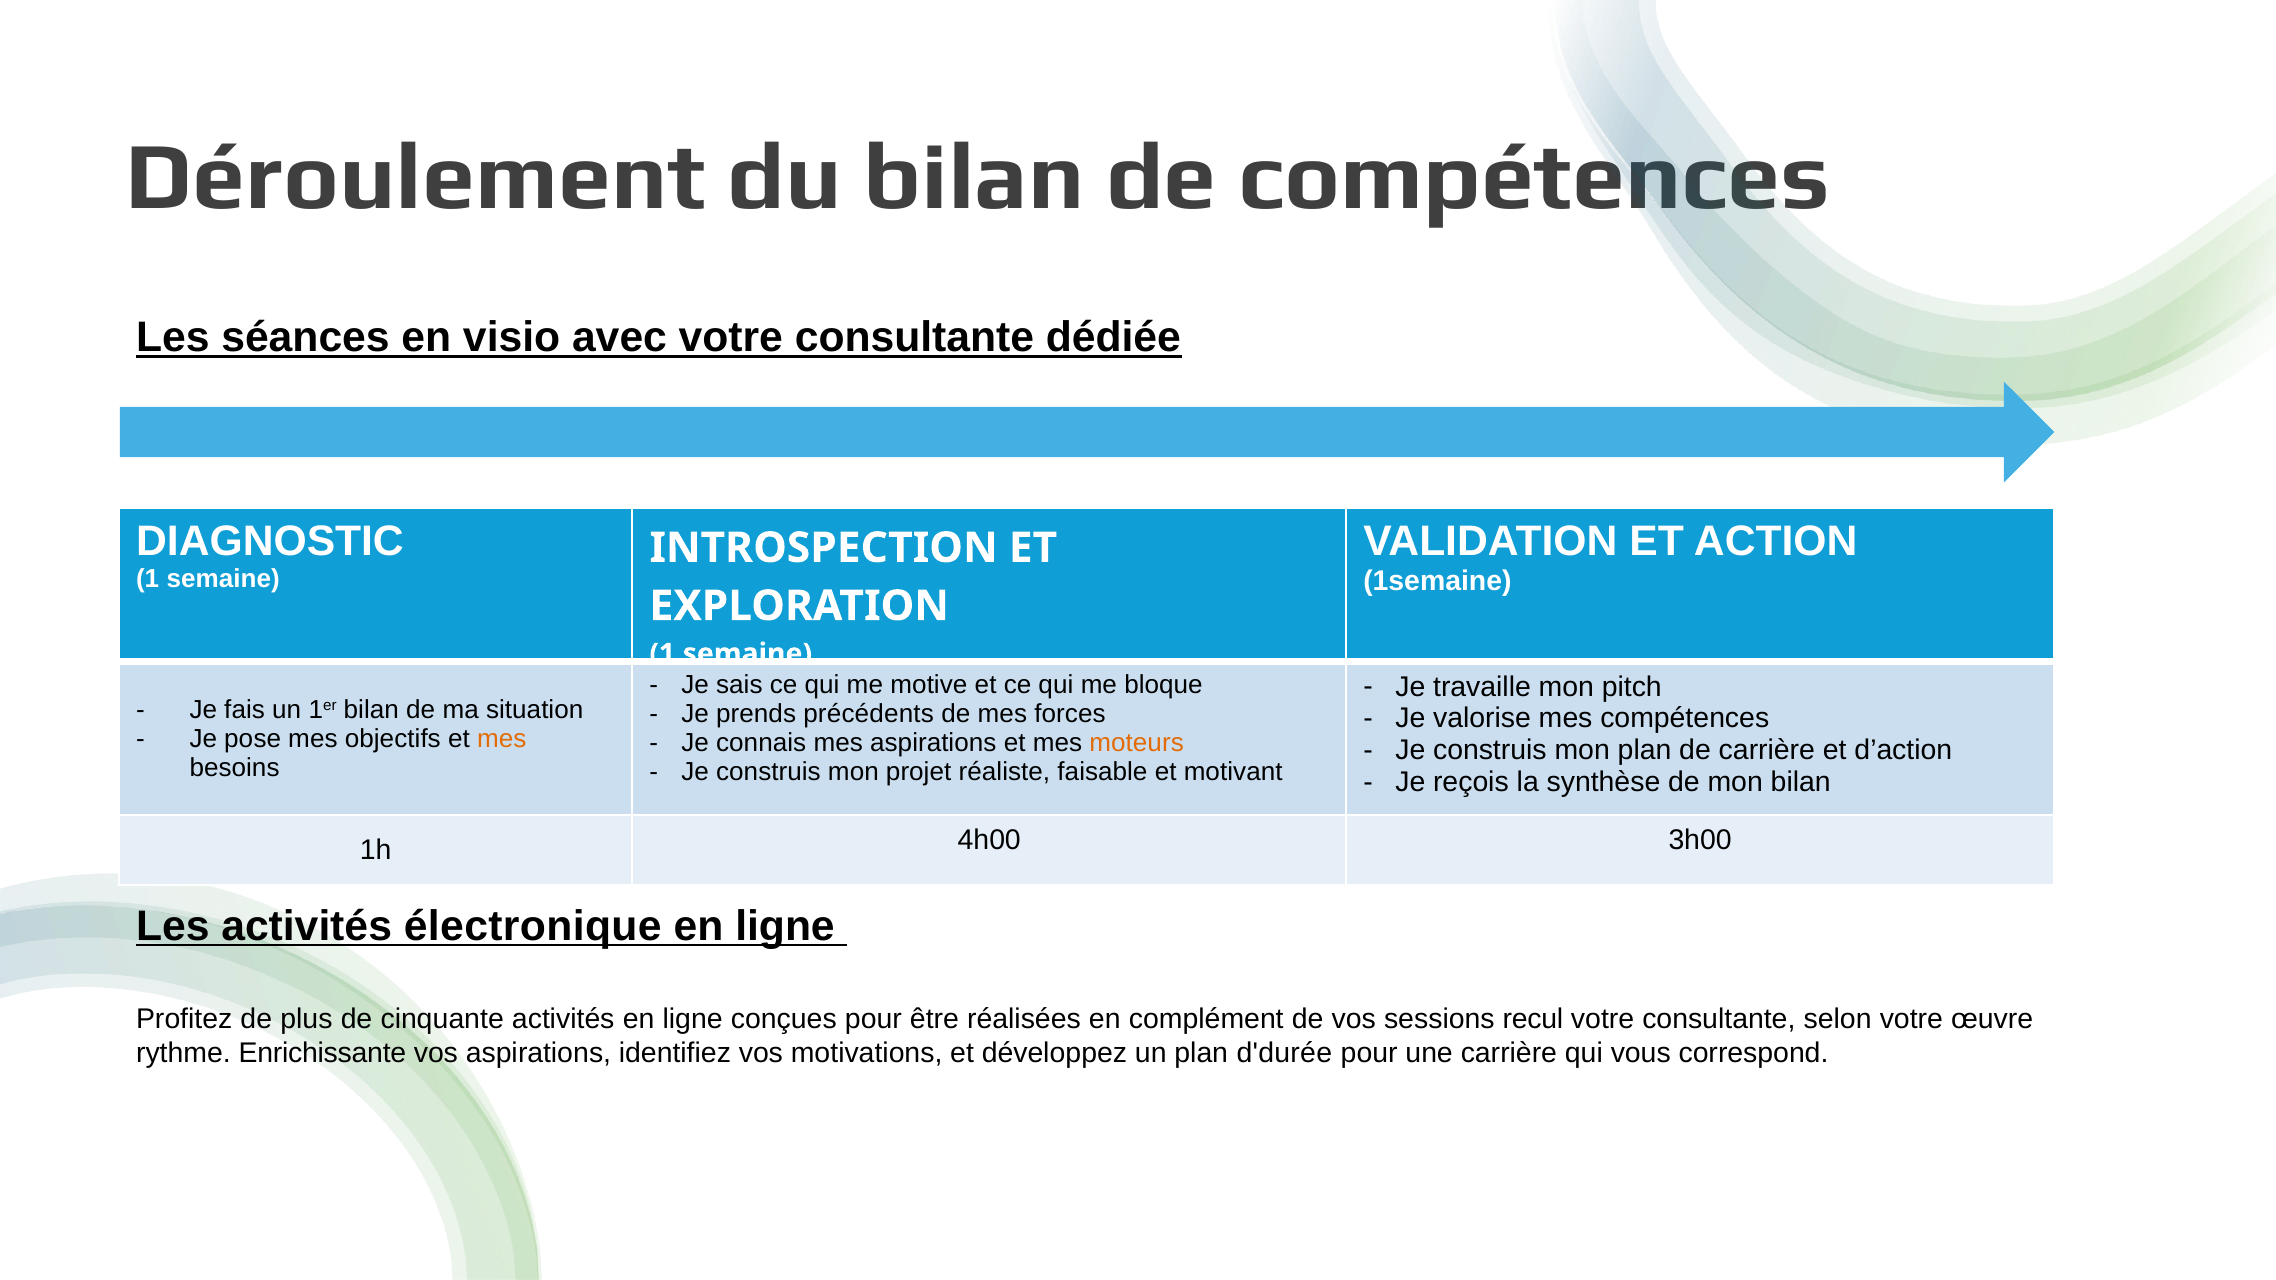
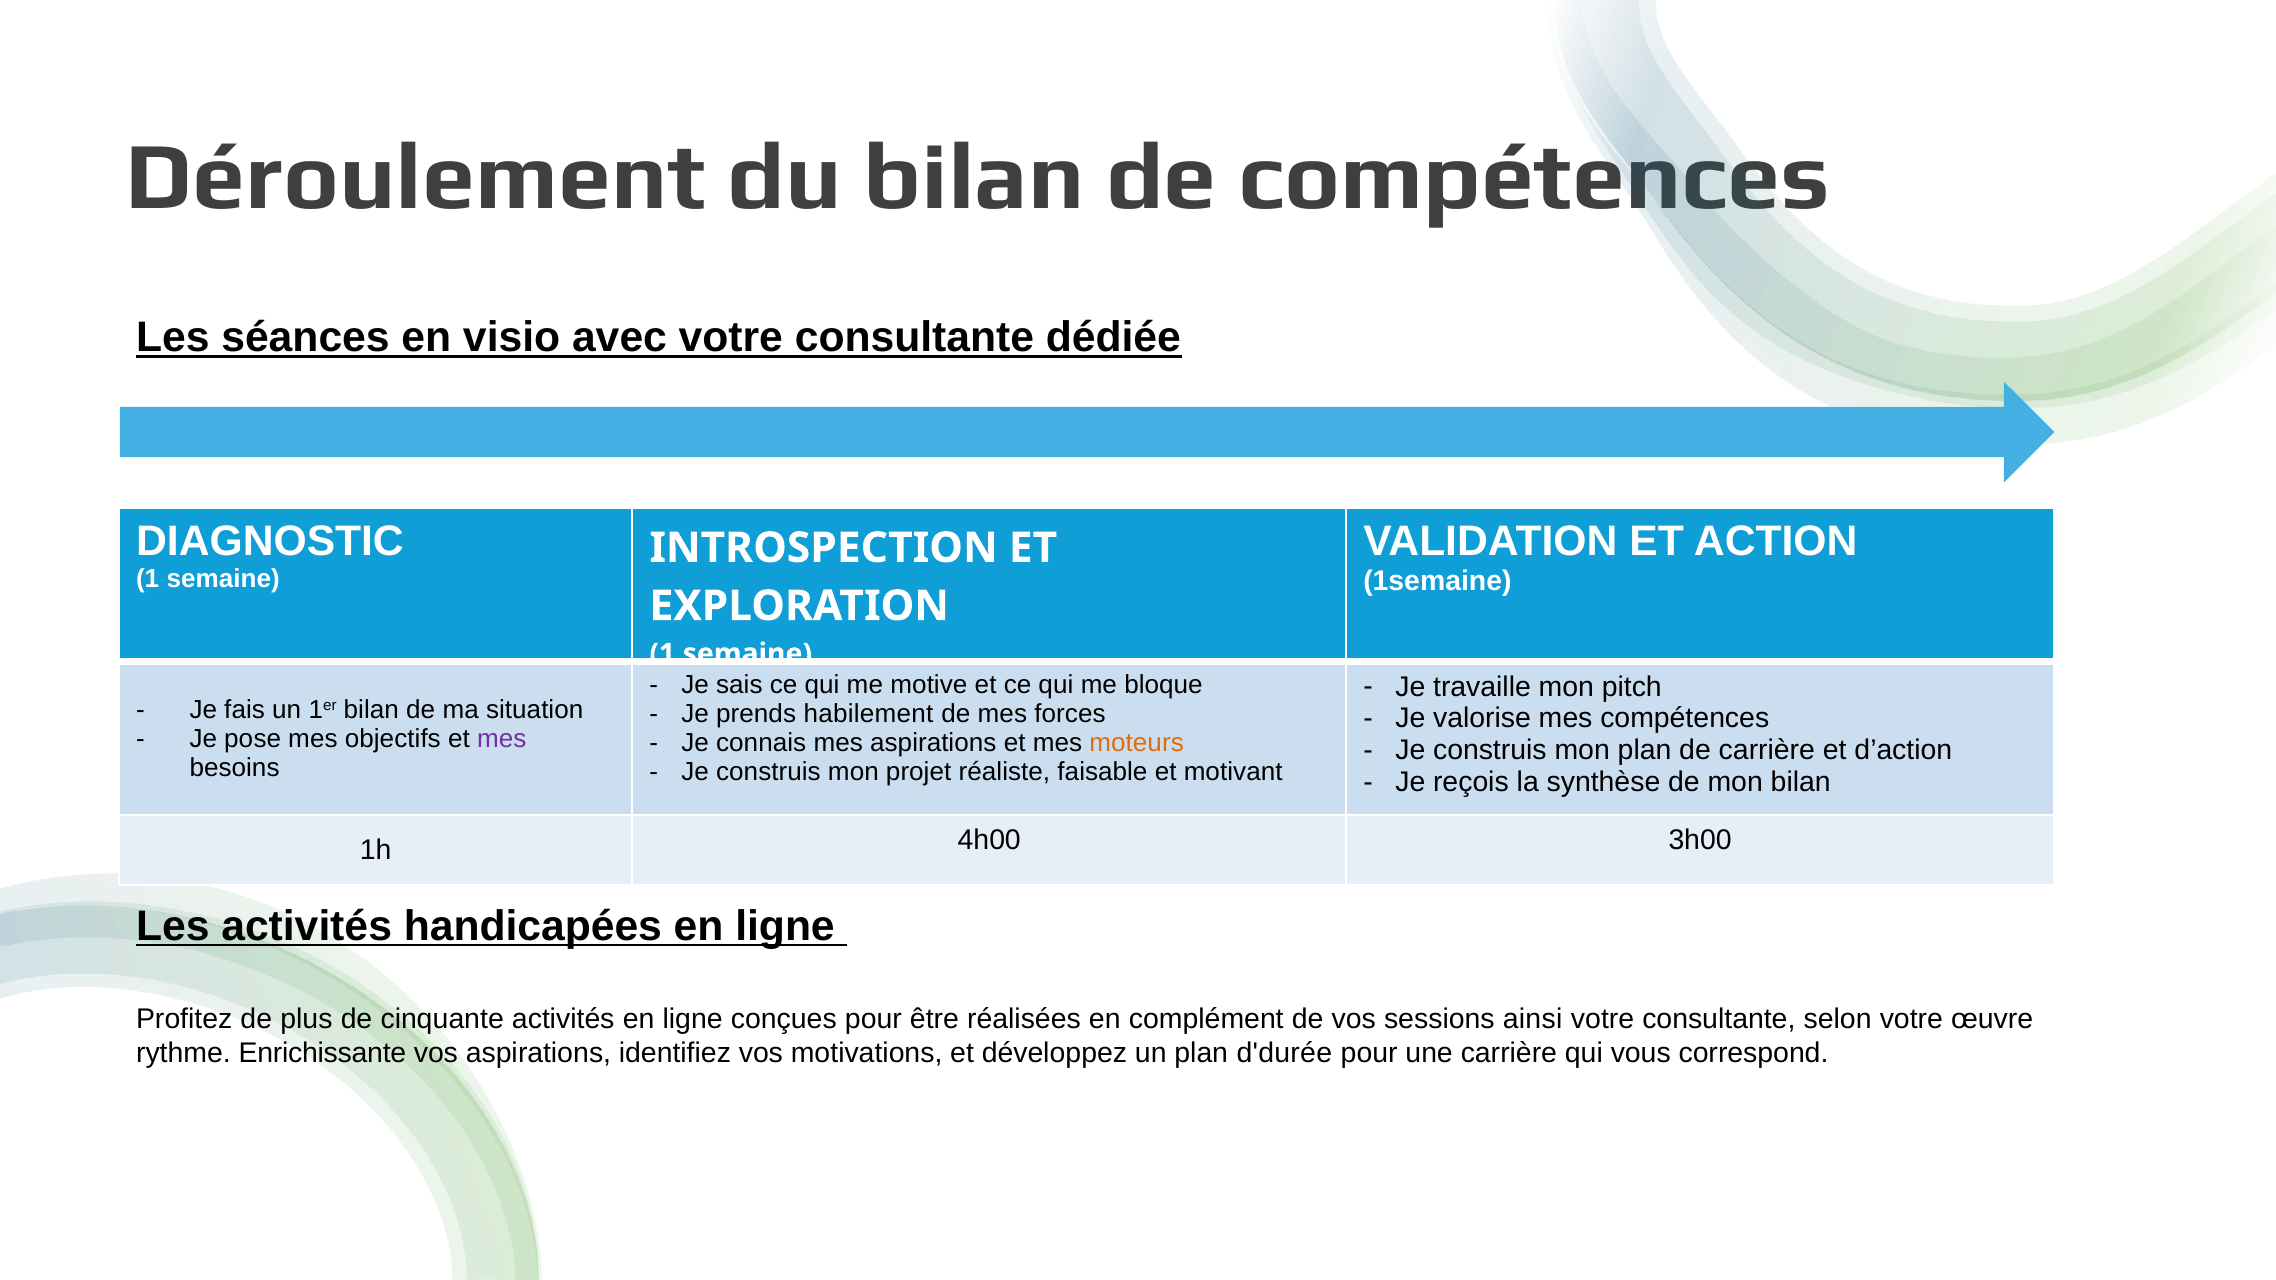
précédents: précédents -> habilement
mes at (502, 739) colour: orange -> purple
électronique: électronique -> handicapées
recul: recul -> ainsi
